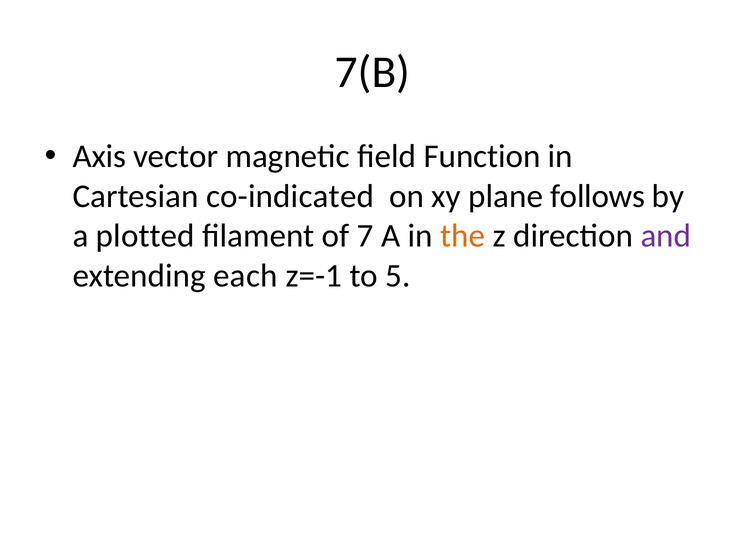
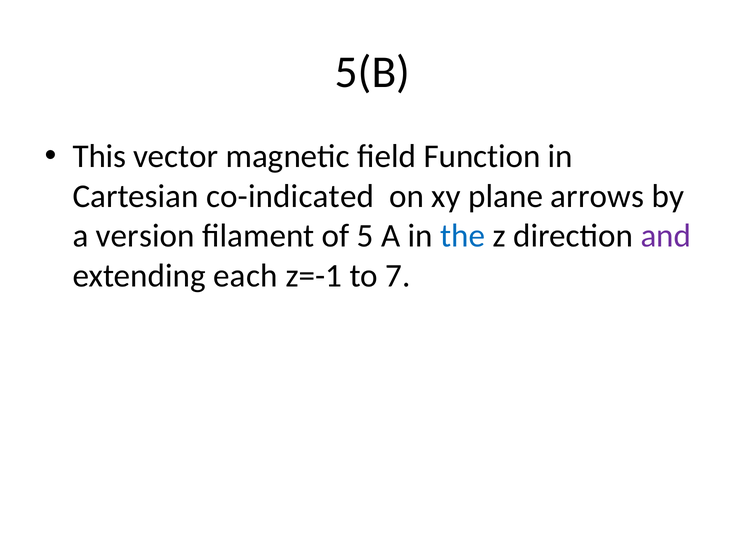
7(B: 7(B -> 5(B
Axis: Axis -> This
follows: follows -> arrows
plotted: plotted -> version
7: 7 -> 5
the colour: orange -> blue
5: 5 -> 7
